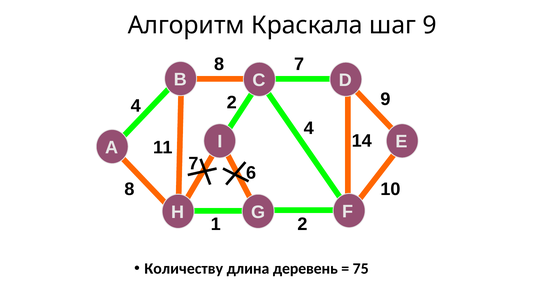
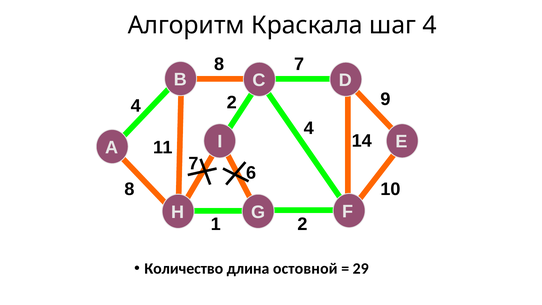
шаг 9: 9 -> 4
Количеству: Количеству -> Количество
деревень: деревень -> остовной
75: 75 -> 29
